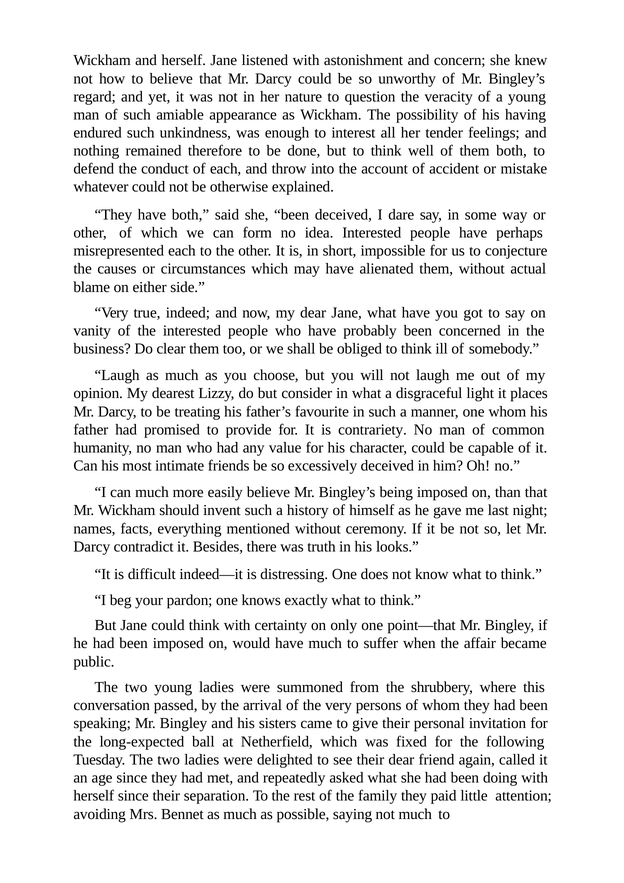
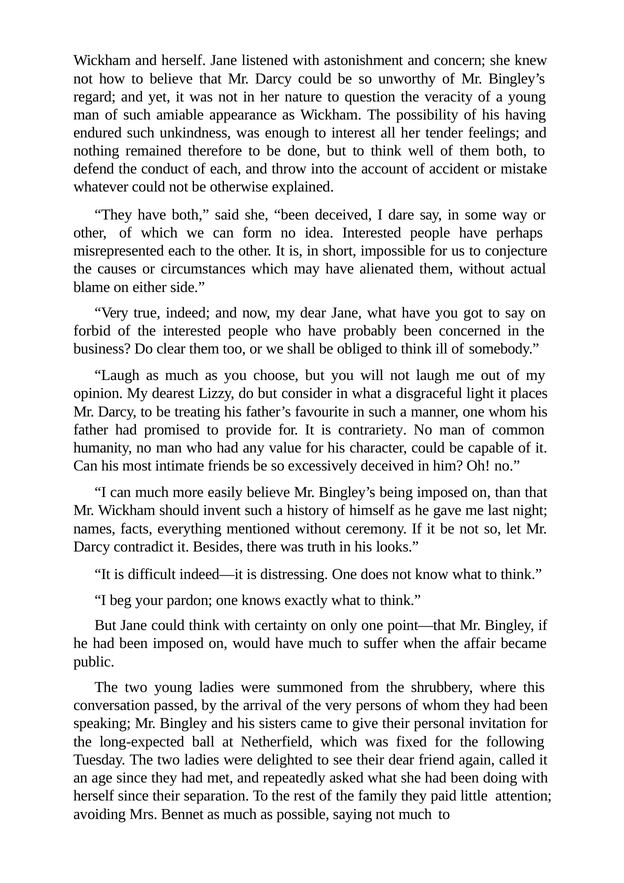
vanity: vanity -> forbid
